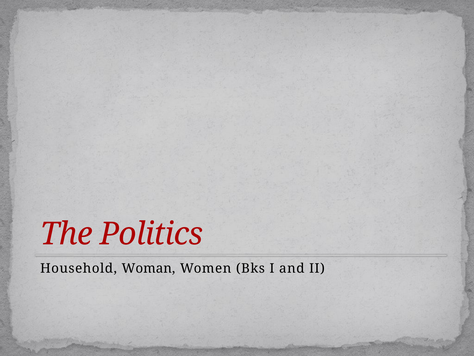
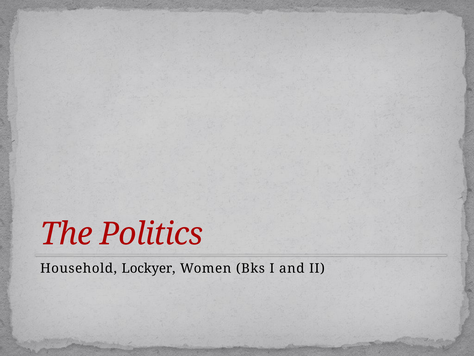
Woman: Woman -> Lockyer
